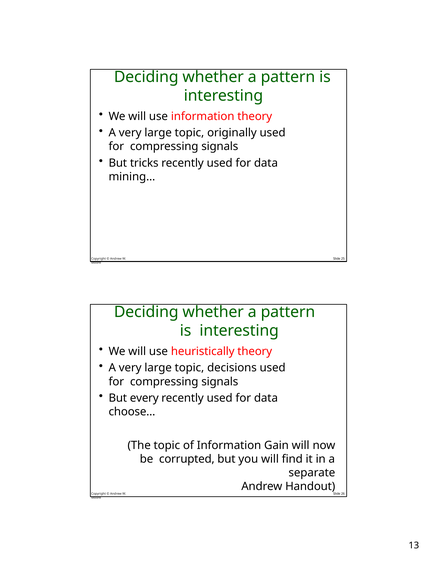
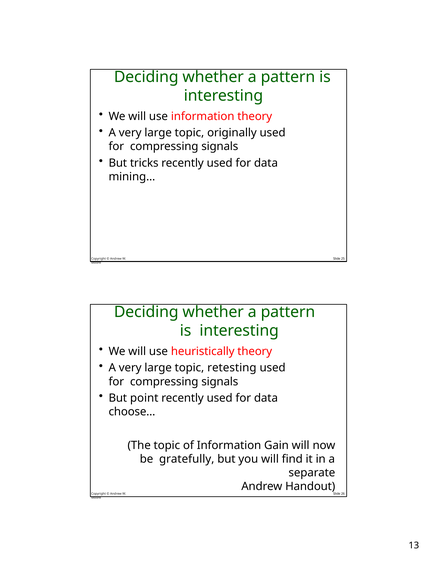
decisions: decisions -> retesting
every: every -> point
corrupted: corrupted -> gratefully
